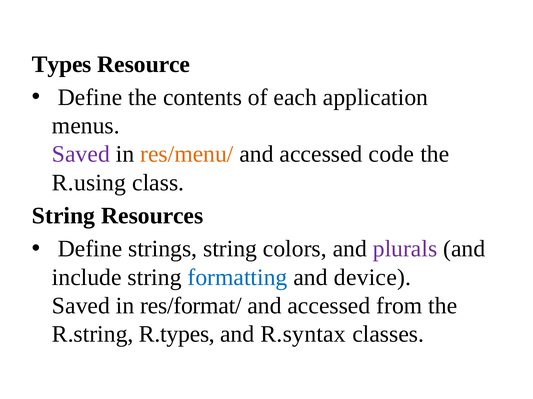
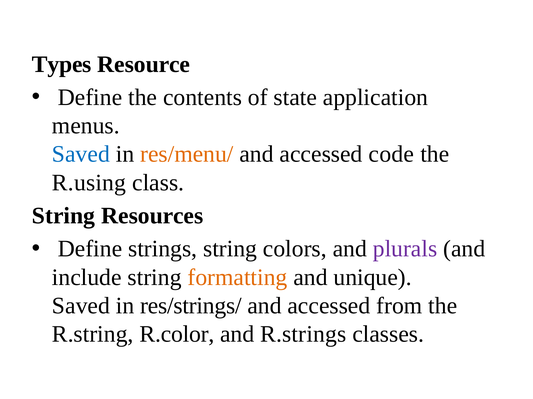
each: each -> state
Saved at (81, 154) colour: purple -> blue
formatting colour: blue -> orange
device: device -> unique
res/format/: res/format/ -> res/strings/
R.types: R.types -> R.color
R.syntax: R.syntax -> R.strings
